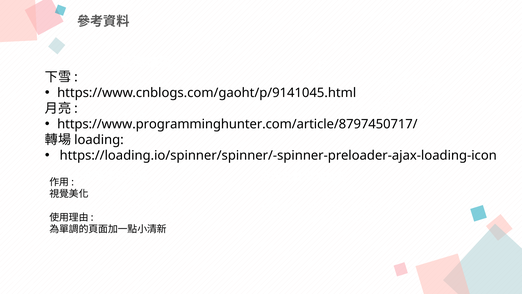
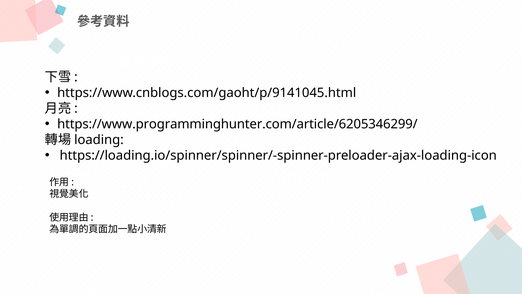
https://www.programminghunter.com/article/8797450717/: https://www.programminghunter.com/article/8797450717/ -> https://www.programminghunter.com/article/6205346299/
